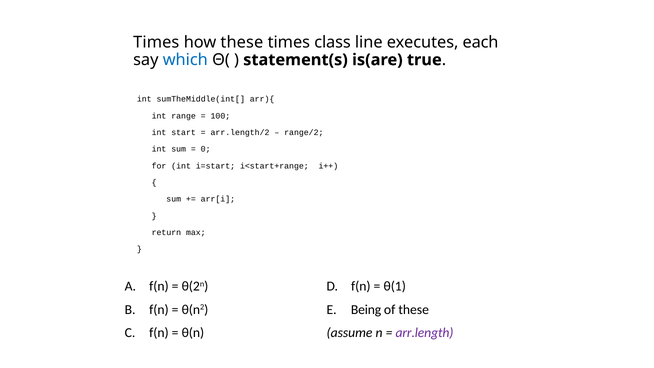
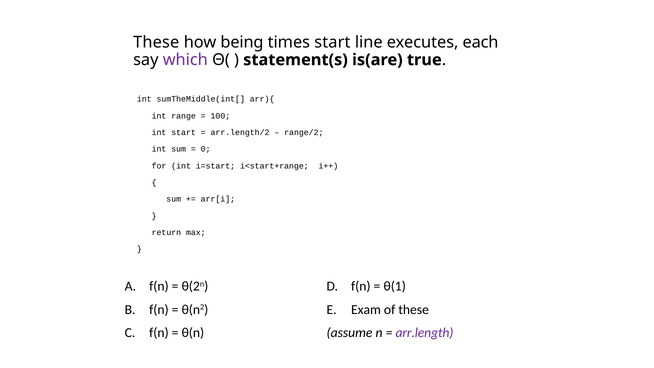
Times at (156, 42): Times -> These
how these: these -> being
times class: class -> start
which colour: blue -> purple
Being: Being -> Exam
